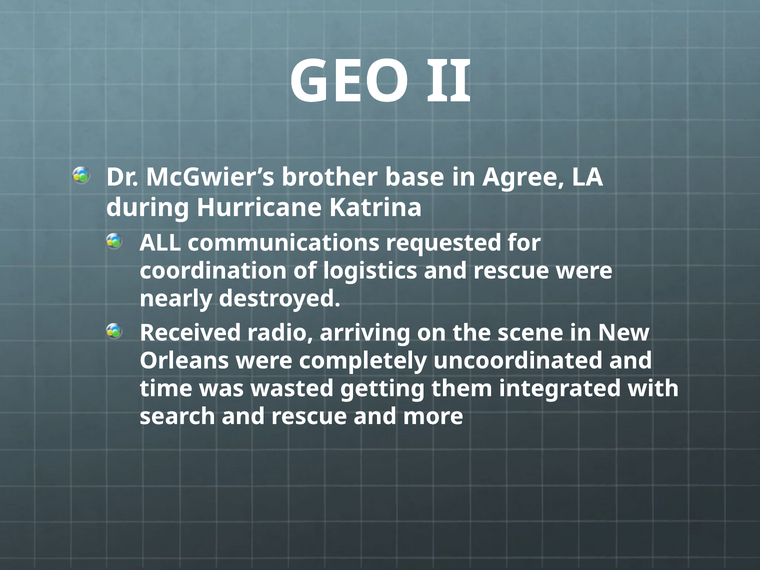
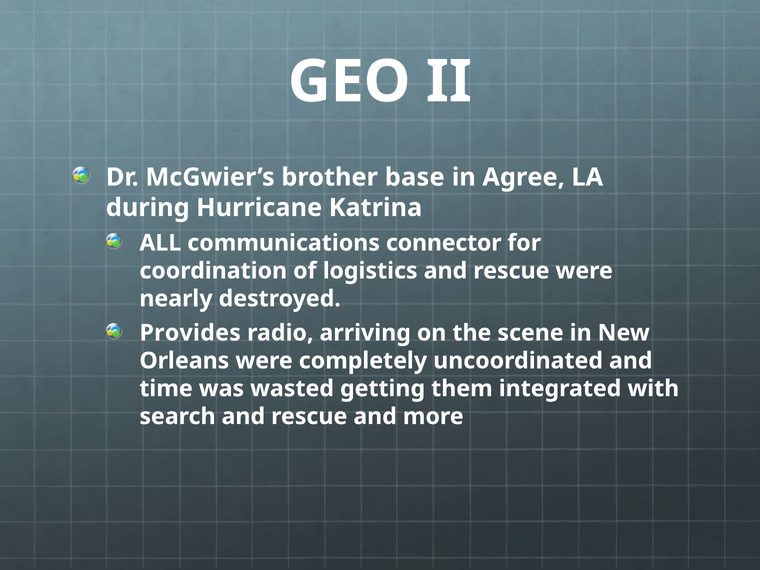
requested: requested -> connector
Received: Received -> Provides
